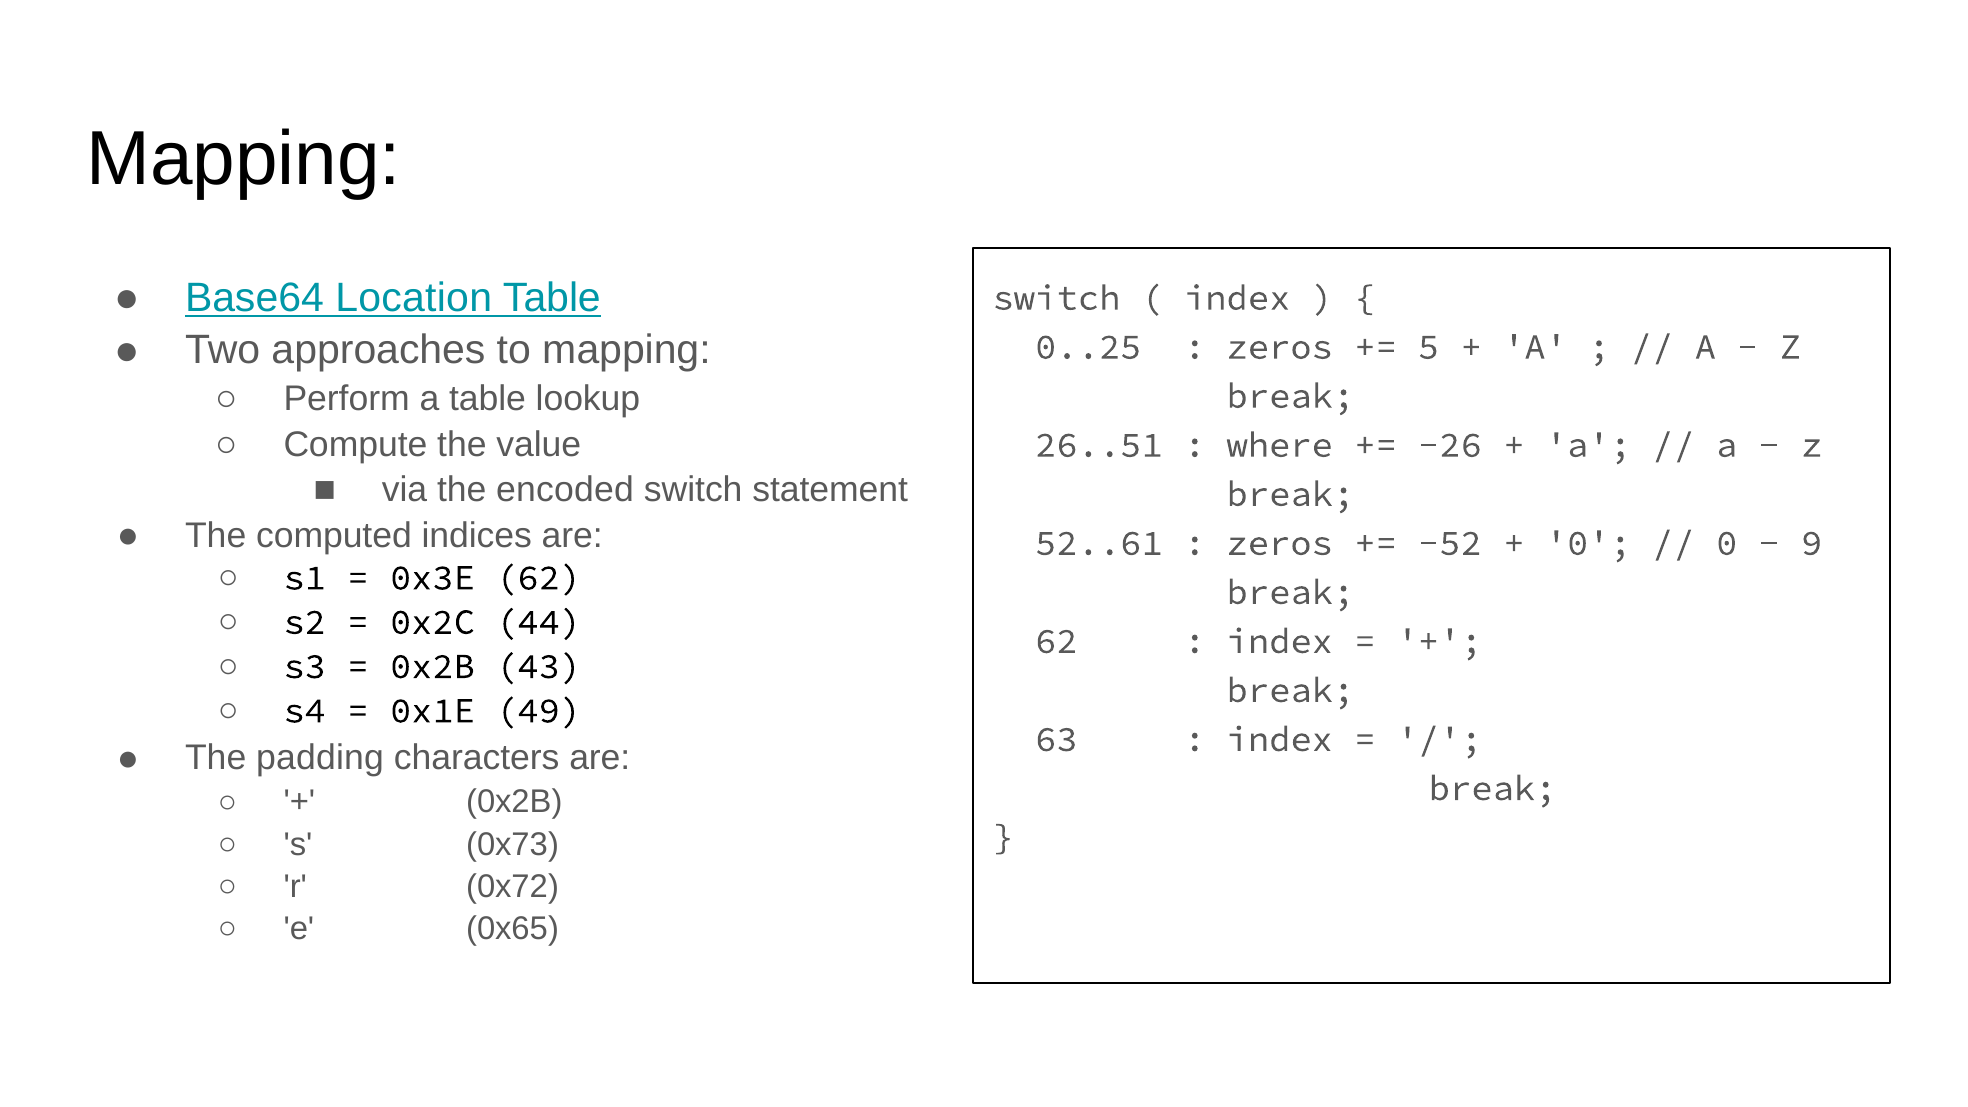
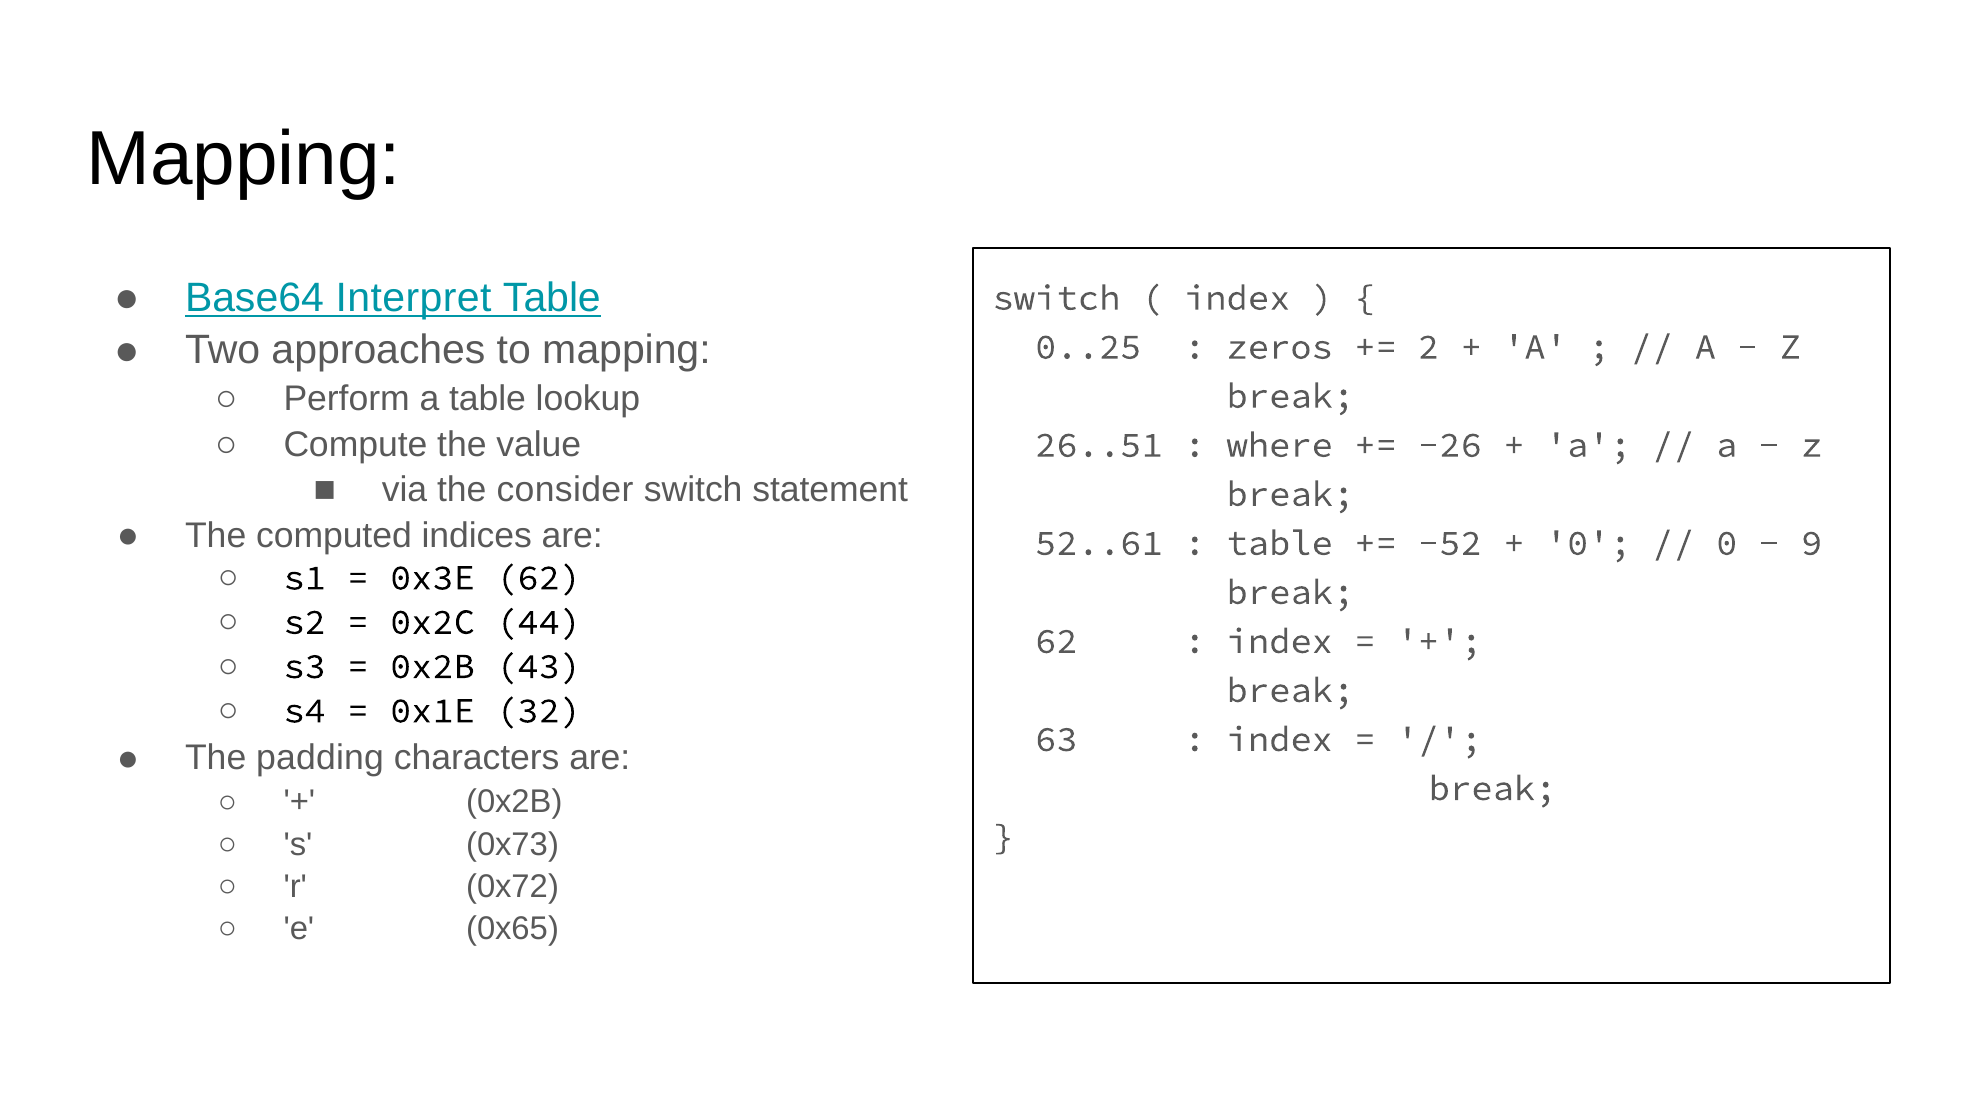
Location: Location -> Interpret
5: 5 -> 2
encoded: encoded -> consider
zeros at (1280, 543): zeros -> table
49: 49 -> 32
